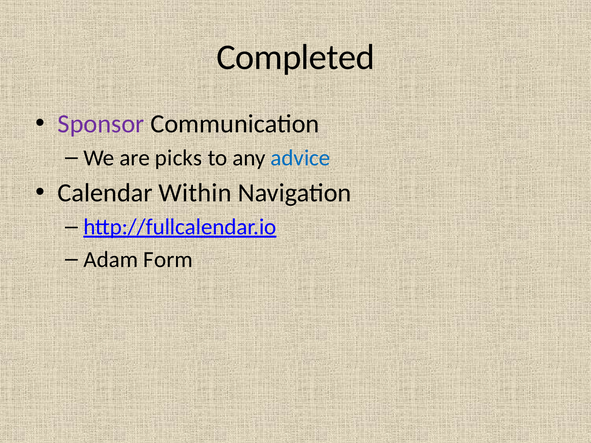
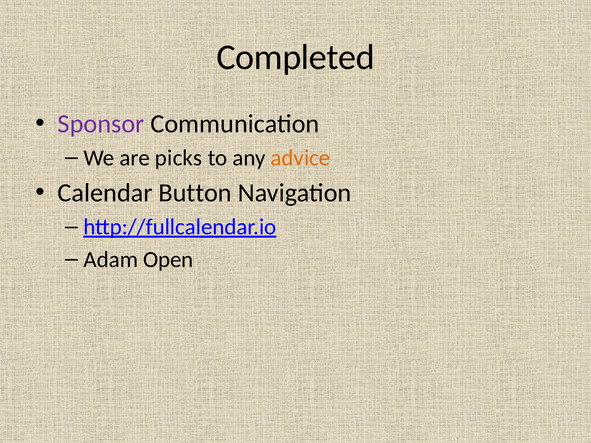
advice colour: blue -> orange
Within: Within -> Button
Form: Form -> Open
